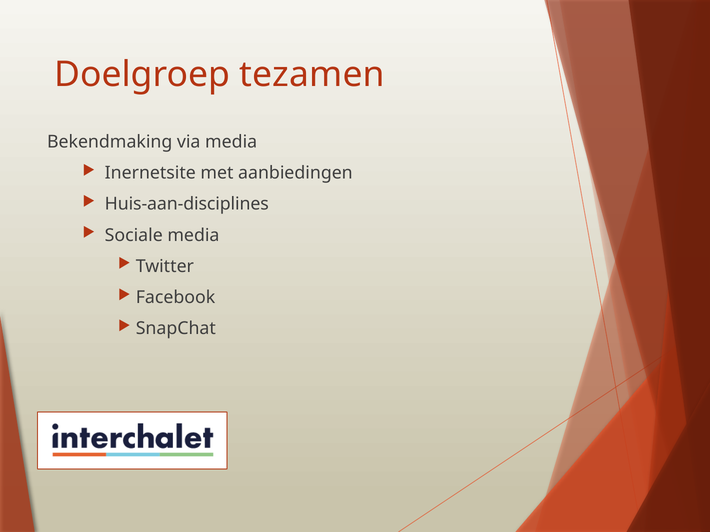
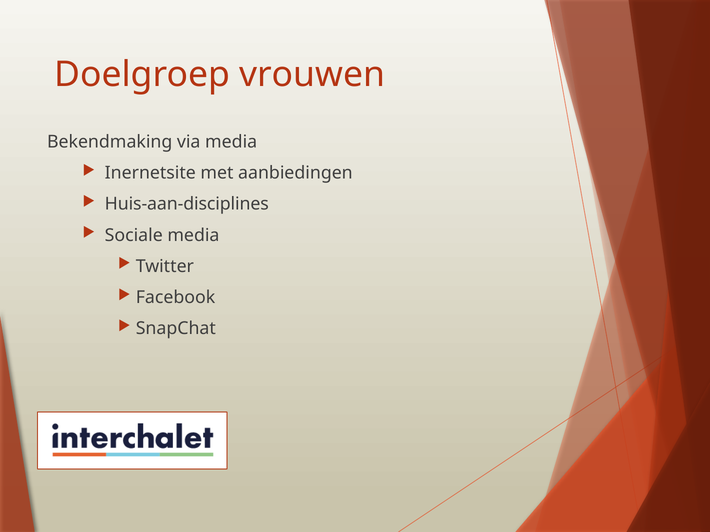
tezamen: tezamen -> vrouwen
